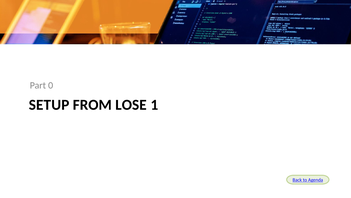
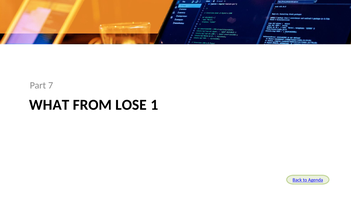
0: 0 -> 7
SETUP: SETUP -> WHAT
